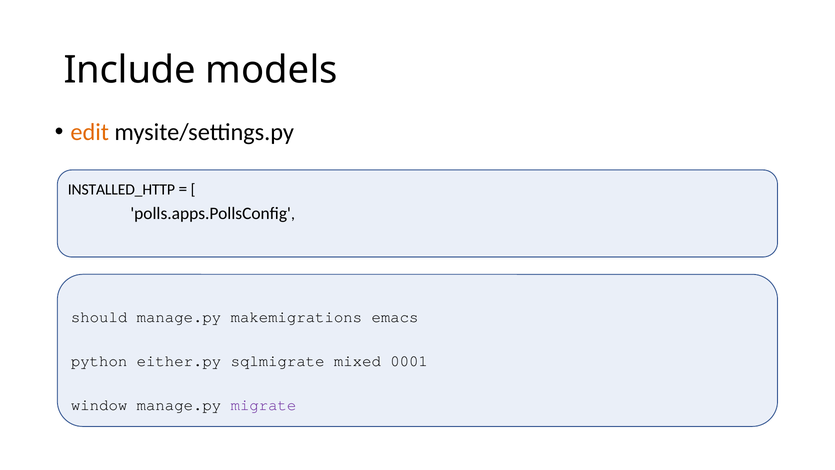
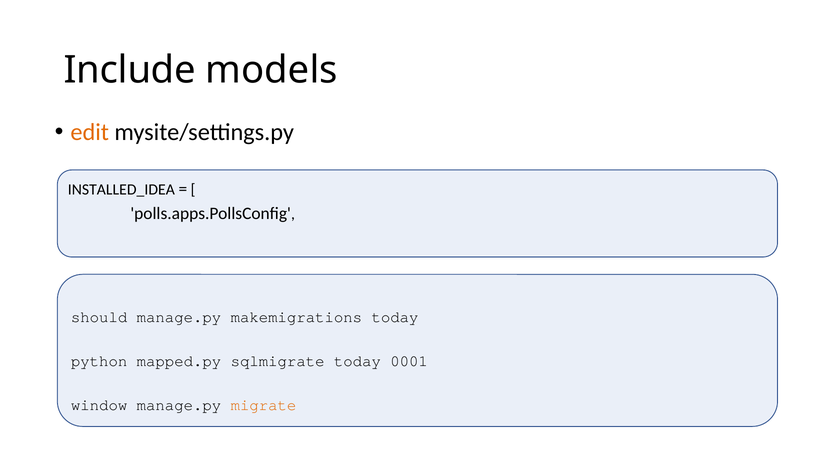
INSTALLED_HTTP: INSTALLED_HTTP -> INSTALLED_IDEA
makemigrations emacs: emacs -> today
either.py: either.py -> mapped.py
sqlmigrate mixed: mixed -> today
migrate colour: purple -> orange
